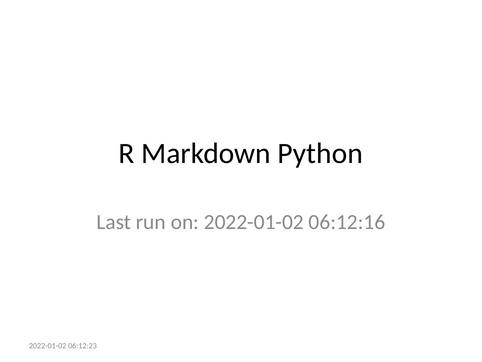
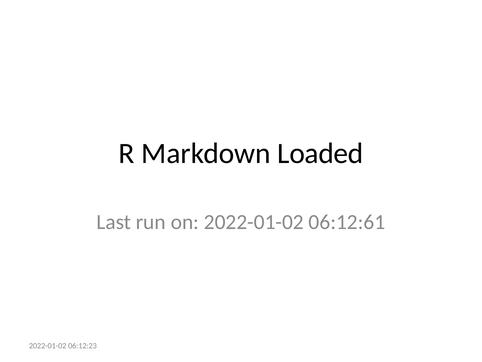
Python: Python -> Loaded
06:12:16: 06:12:16 -> 06:12:61
